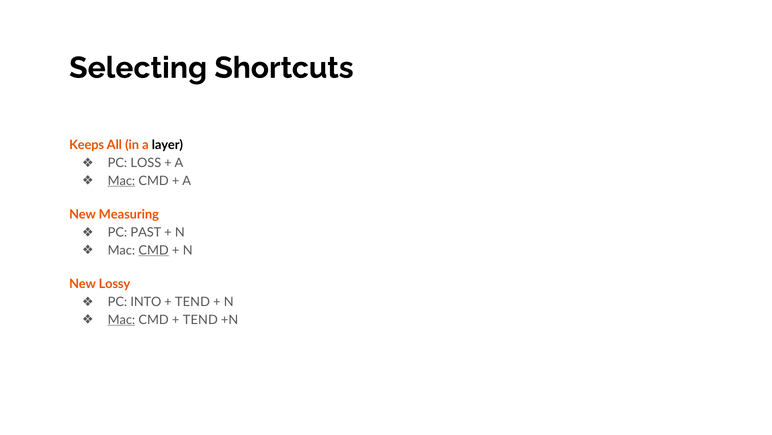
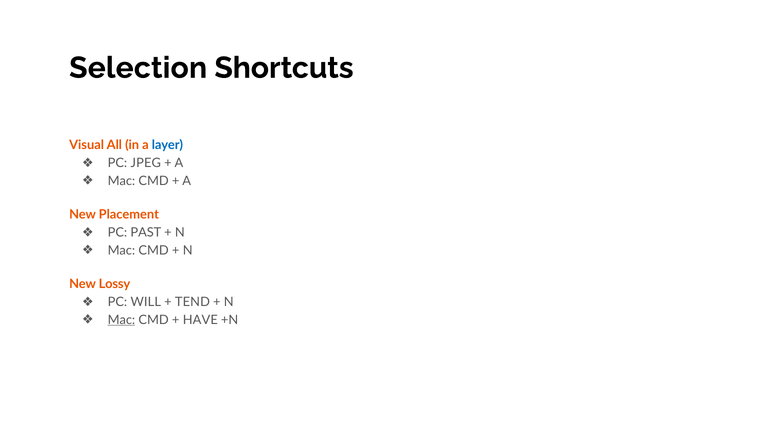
Selecting: Selecting -> Selection
Keeps: Keeps -> Visual
layer colour: black -> blue
LOSS: LOSS -> JPEG
Mac at (121, 180) underline: present -> none
Measuring: Measuring -> Placement
CMD at (154, 250) underline: present -> none
INTO: INTO -> WILL
TEND at (200, 319): TEND -> HAVE
